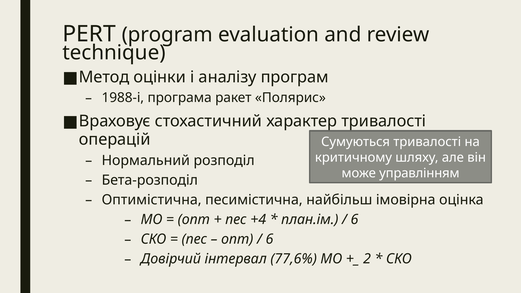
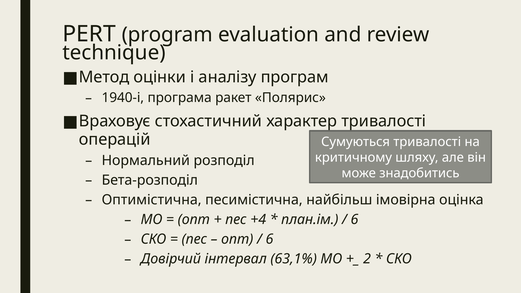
1988-і: 1988-і -> 1940-і
управлінням: управлінням -> знадобитись
77,6%: 77,6% -> 63,1%
